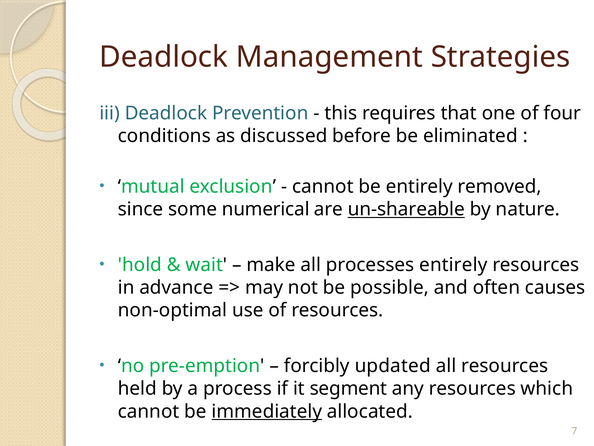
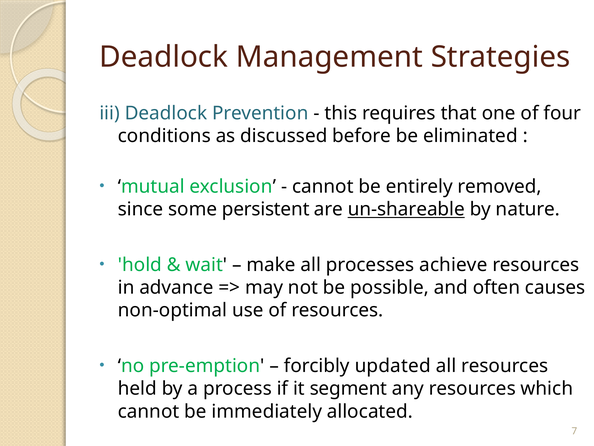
numerical: numerical -> persistent
processes entirely: entirely -> achieve
immediately underline: present -> none
